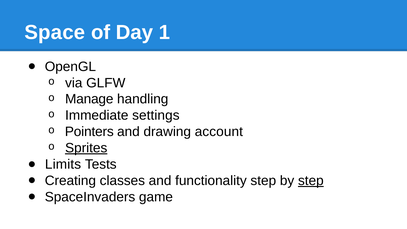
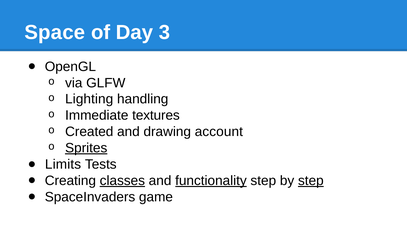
1: 1 -> 3
Manage: Manage -> Lighting
settings: settings -> textures
Pointers: Pointers -> Created
classes underline: none -> present
functionality underline: none -> present
